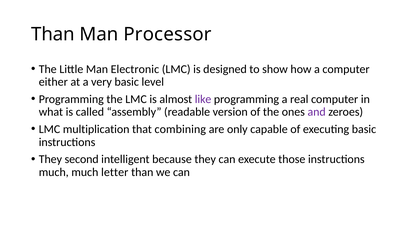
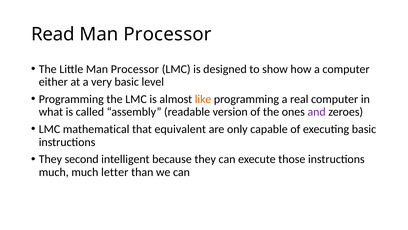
Than at (53, 34): Than -> Read
Little Man Electronic: Electronic -> Processor
like colour: purple -> orange
multiplication: multiplication -> mathematical
combining: combining -> equivalent
